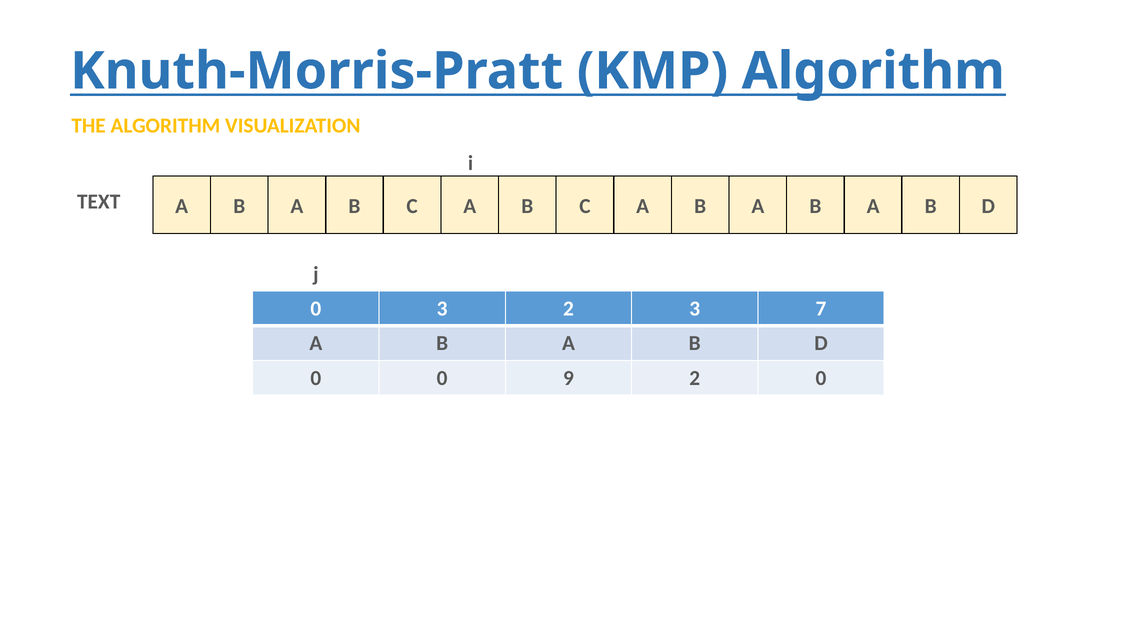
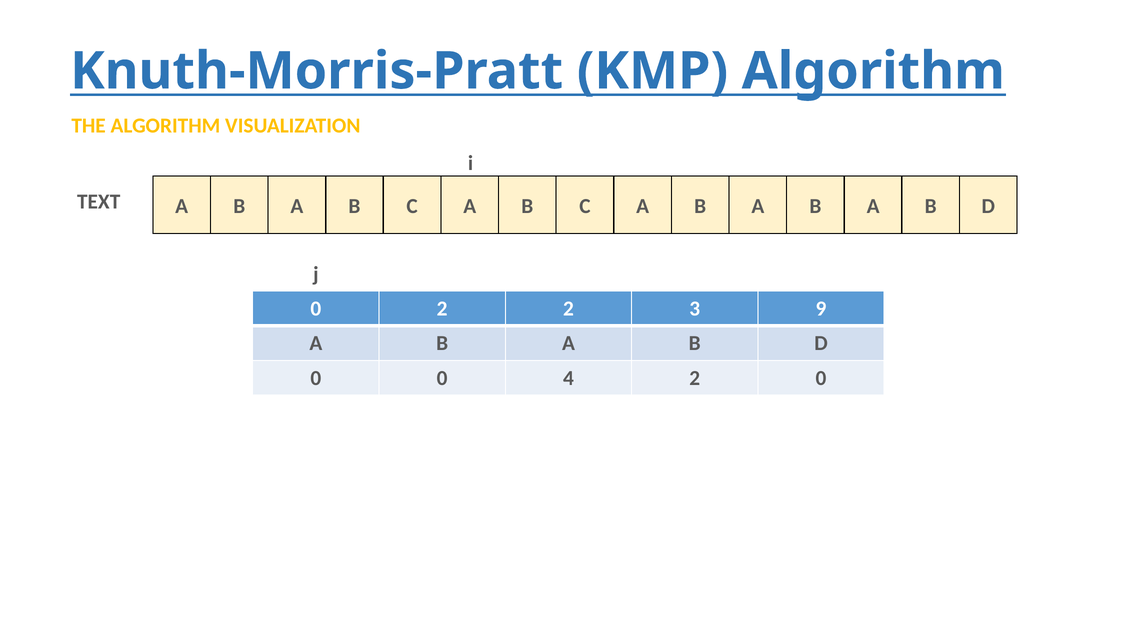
0 3: 3 -> 2
7: 7 -> 9
9: 9 -> 4
